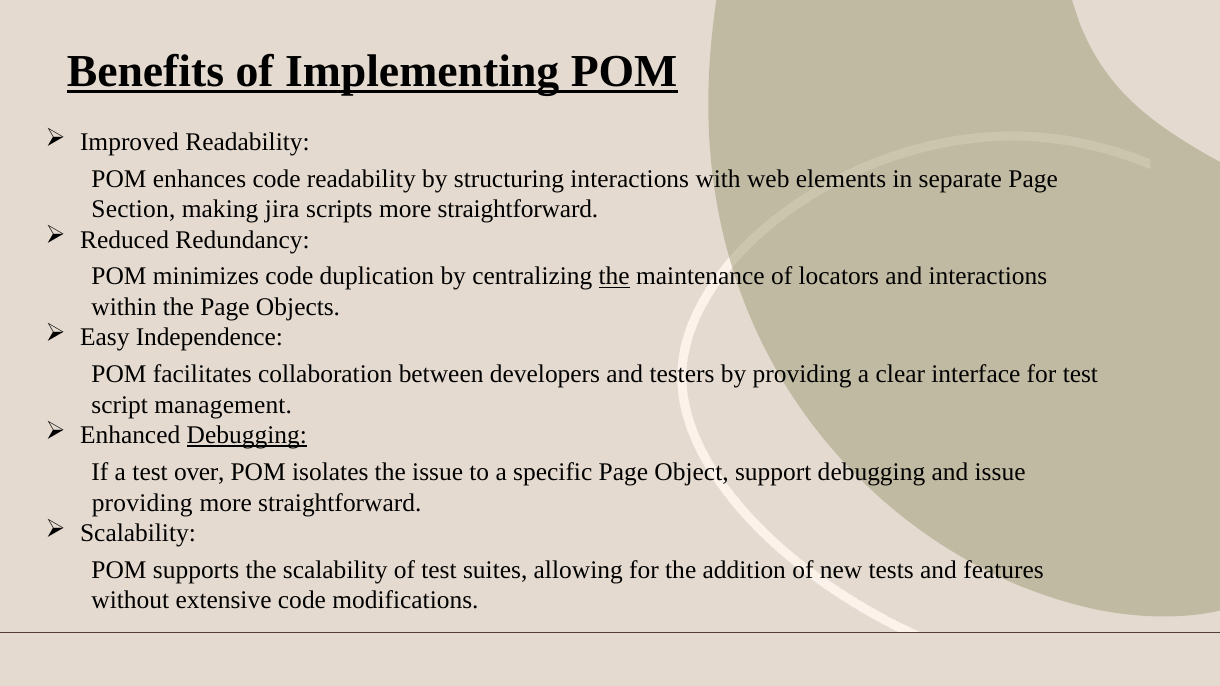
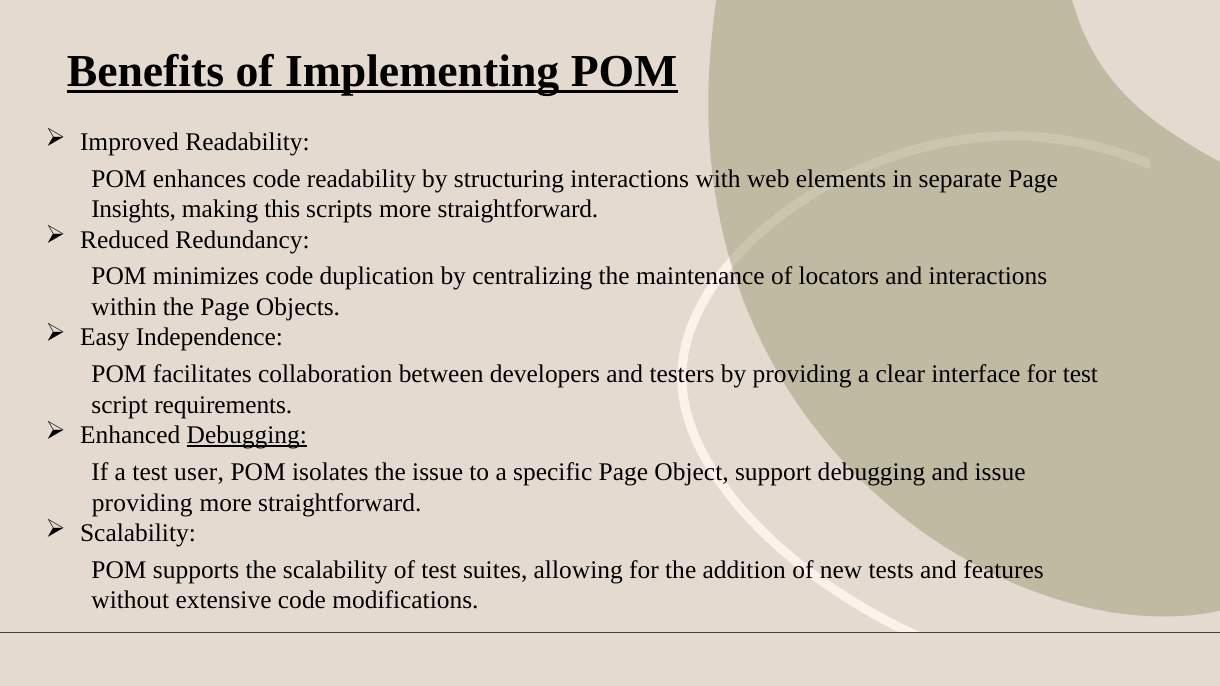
Section: Section -> Insights
jira: jira -> this
the at (614, 277) underline: present -> none
management: management -> requirements
over: over -> user
